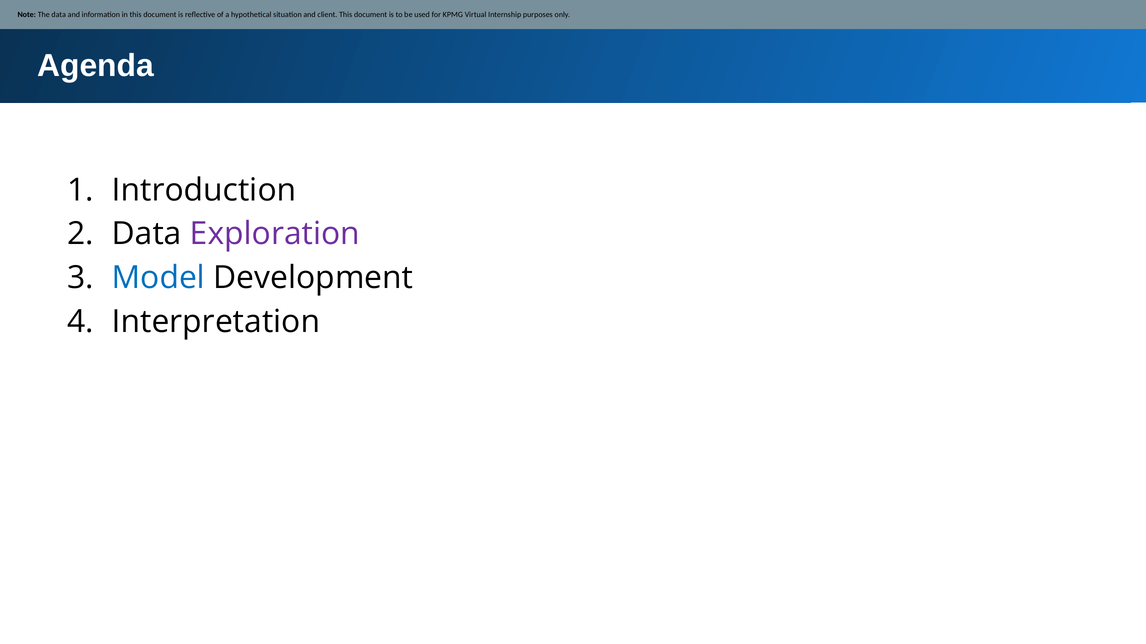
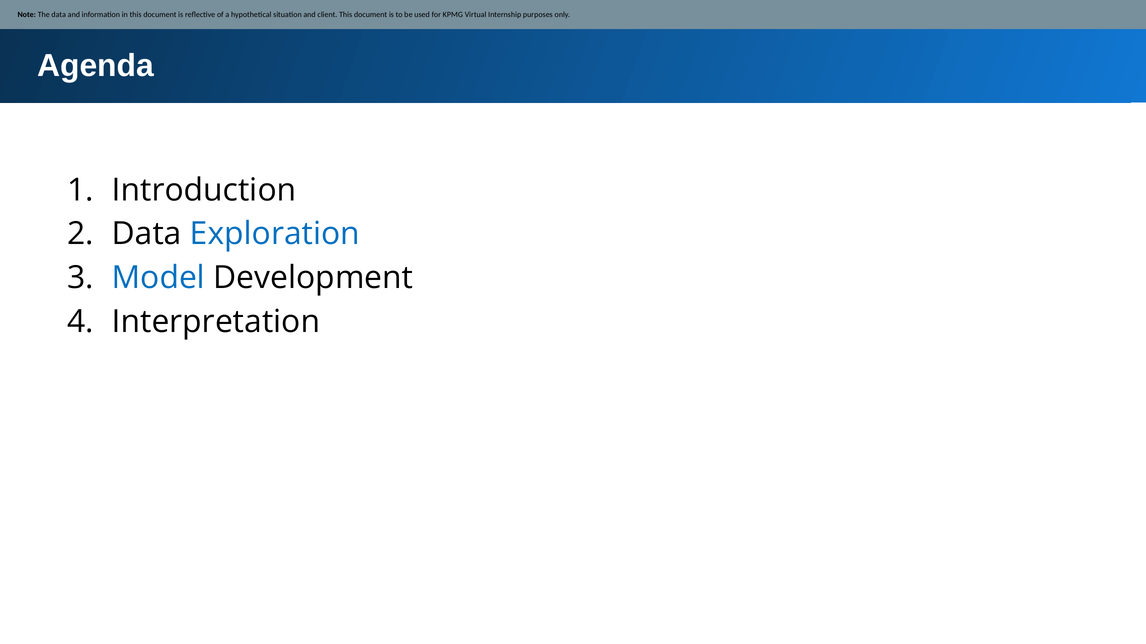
Exploration colour: purple -> blue
